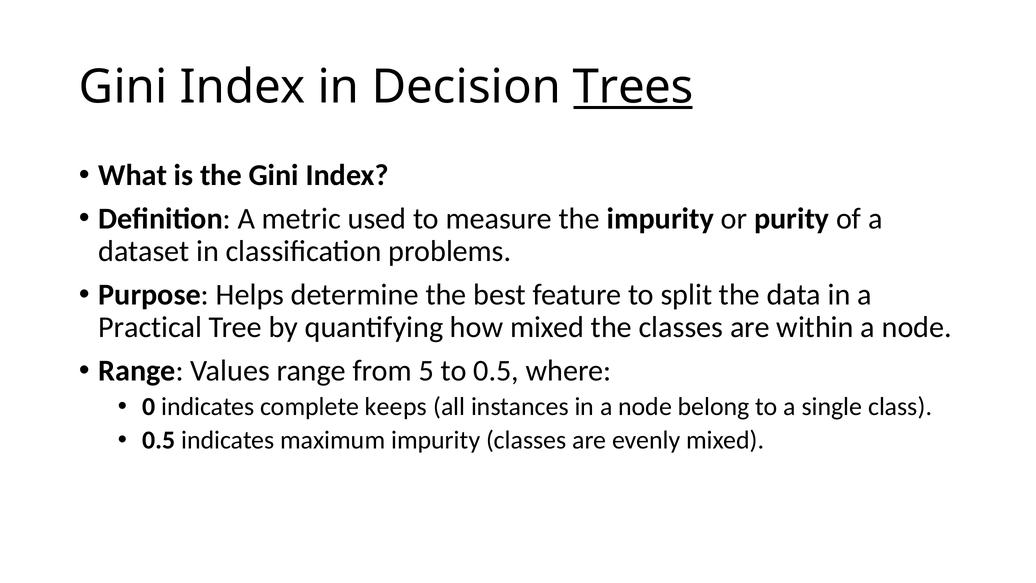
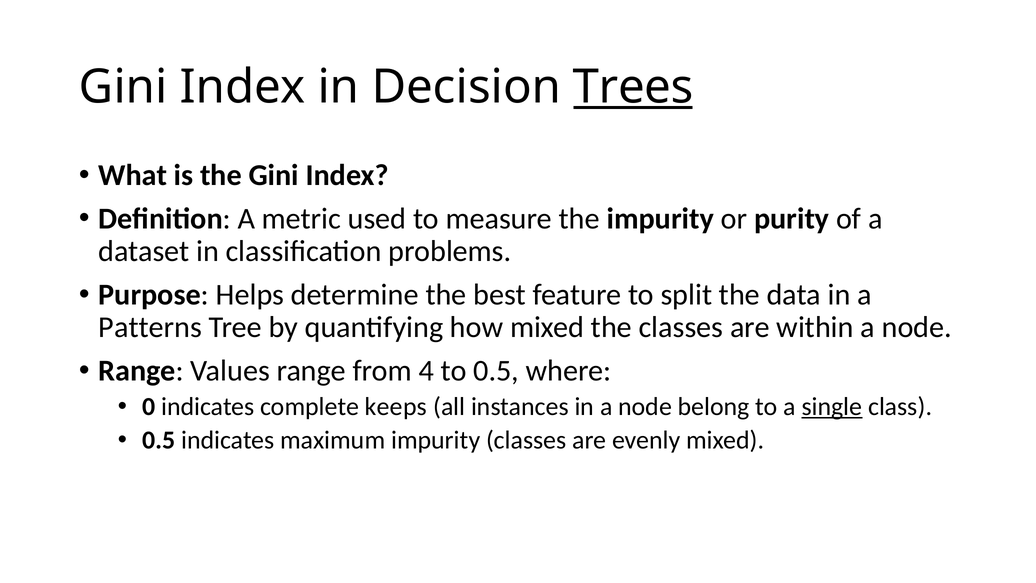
Practical: Practical -> Patterns
5: 5 -> 4
single underline: none -> present
